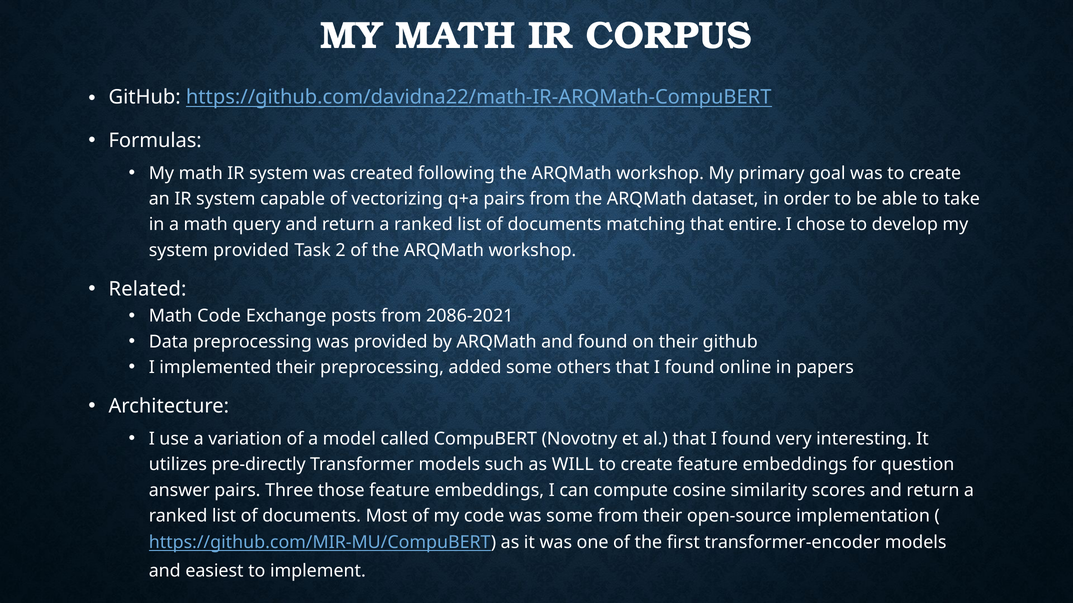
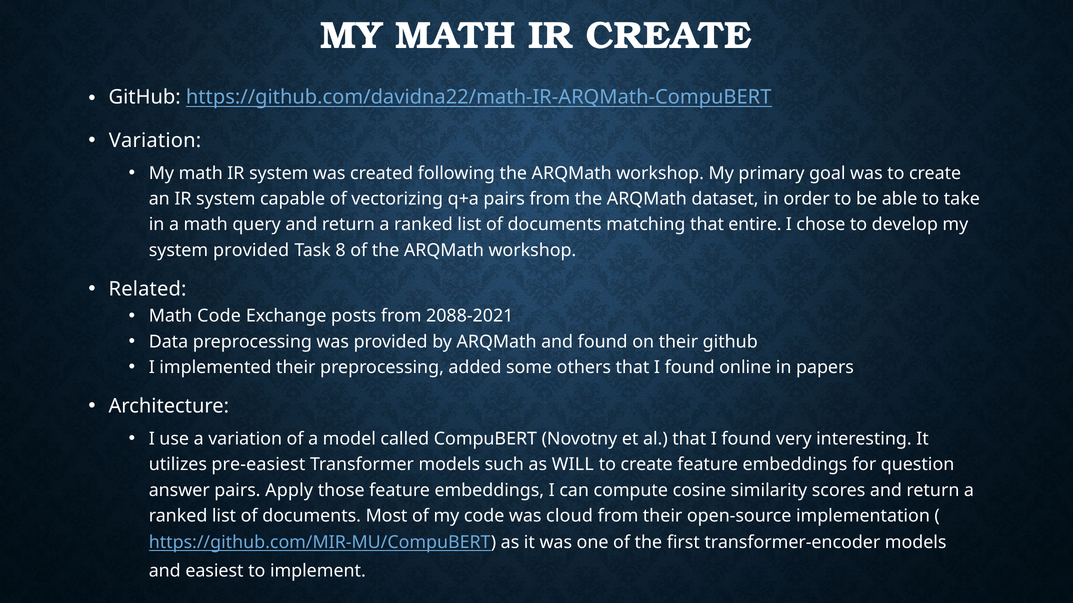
IR CORPUS: CORPUS -> CREATE
Formulas at (155, 141): Formulas -> Variation
2: 2 -> 8
2086-2021: 2086-2021 -> 2088-2021
pre-directly: pre-directly -> pre-easiest
Three: Three -> Apply
was some: some -> cloud
